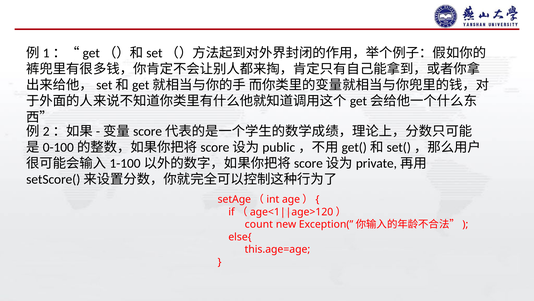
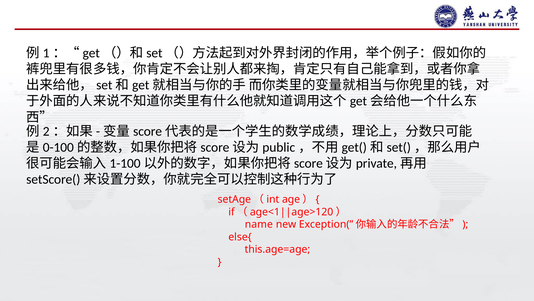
count: count -> name
